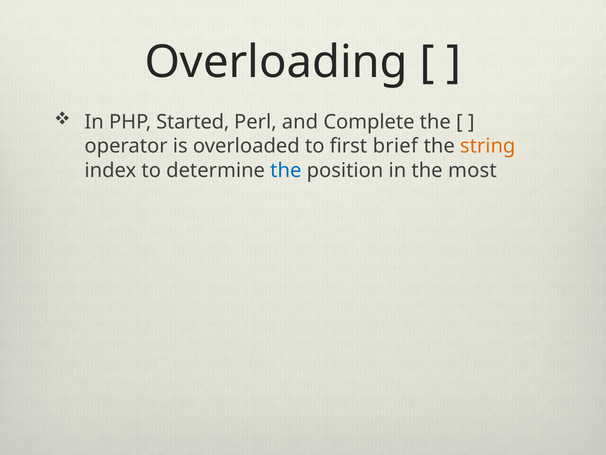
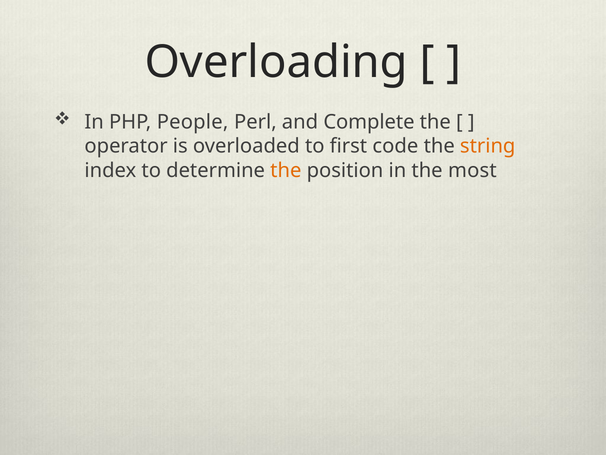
Started: Started -> People
brief: brief -> code
the at (286, 170) colour: blue -> orange
